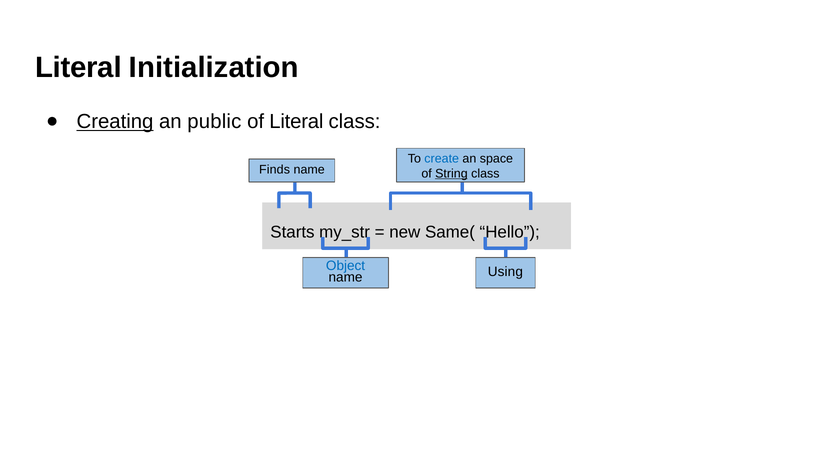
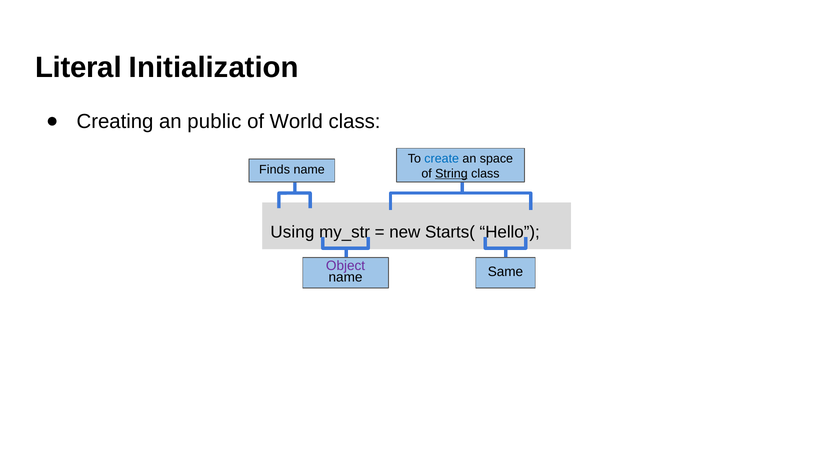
Creating underline: present -> none
of Literal: Literal -> World
Starts: Starts -> Using
Same(: Same( -> Starts(
Object colour: blue -> purple
Using: Using -> Same
